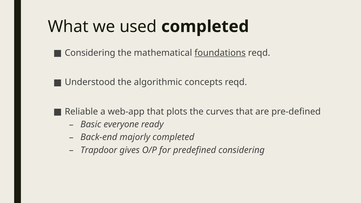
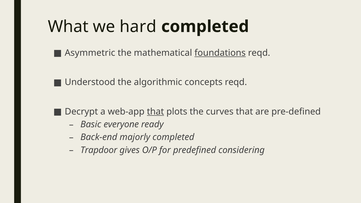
used: used -> hard
Considering at (90, 53): Considering -> Asymmetric
Reliable: Reliable -> Decrypt
that at (155, 112) underline: none -> present
